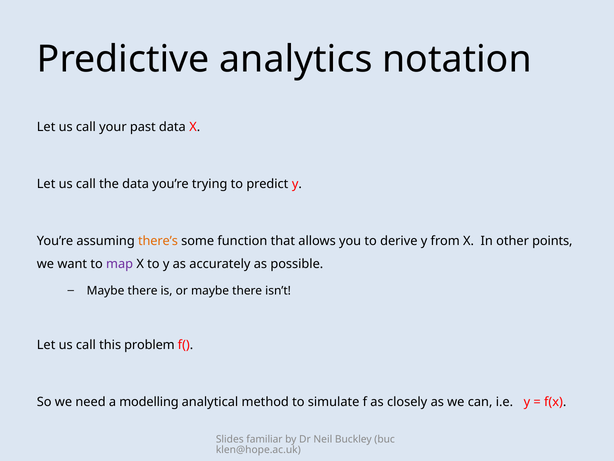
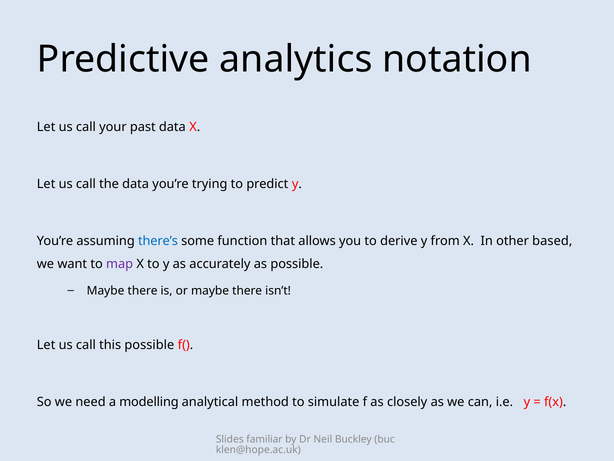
there’s colour: orange -> blue
points: points -> based
this problem: problem -> possible
